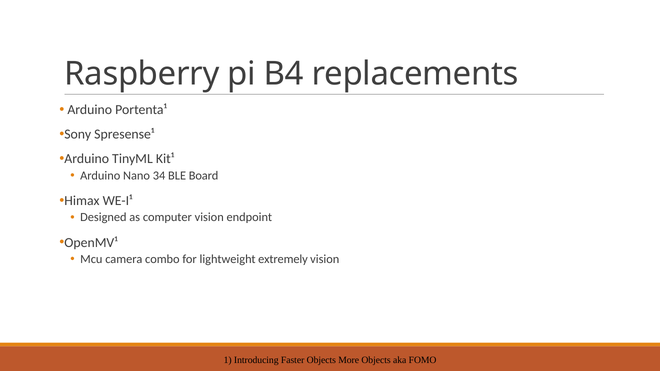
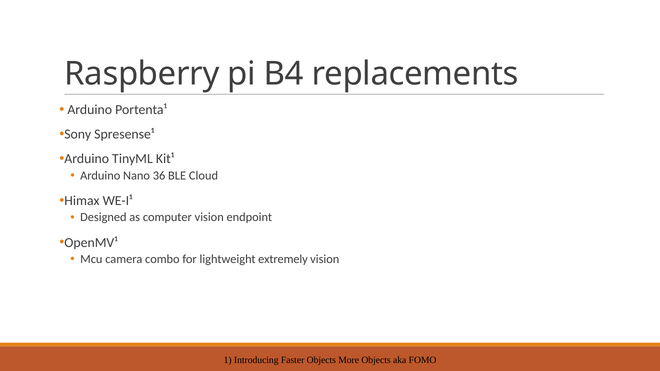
34: 34 -> 36
Board: Board -> Cloud
